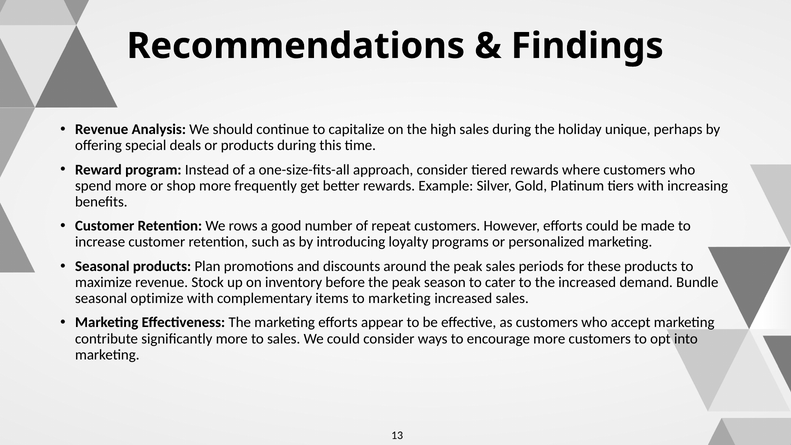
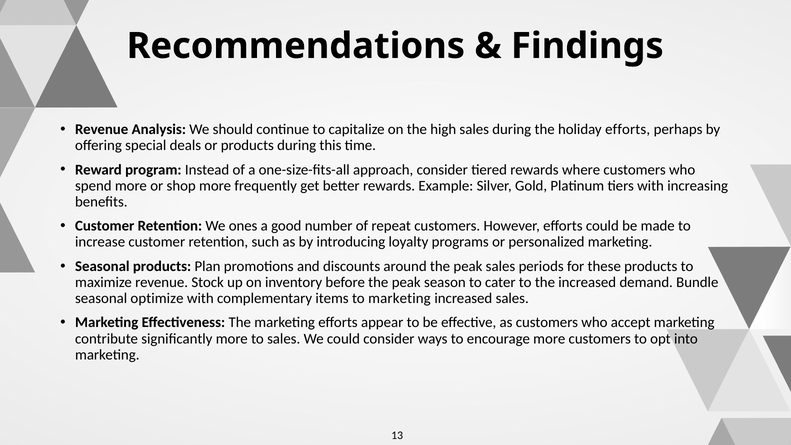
holiday unique: unique -> efforts
rows: rows -> ones
